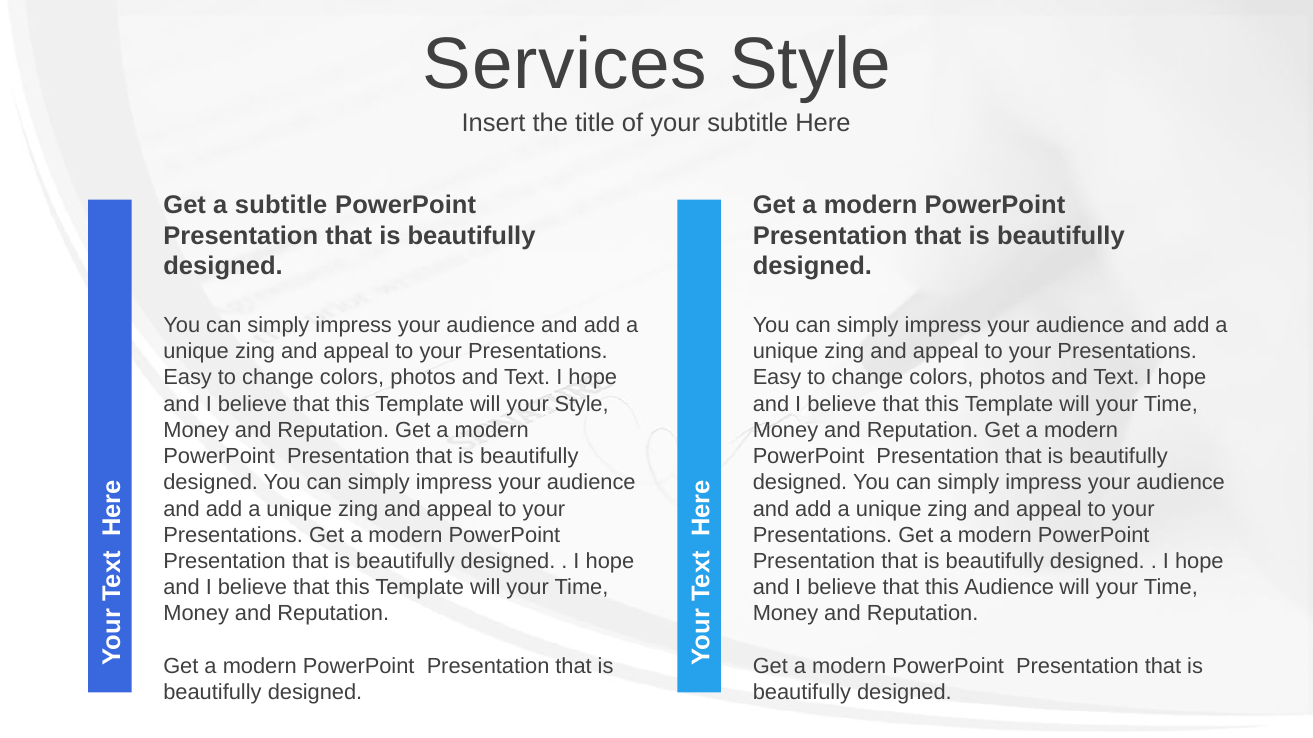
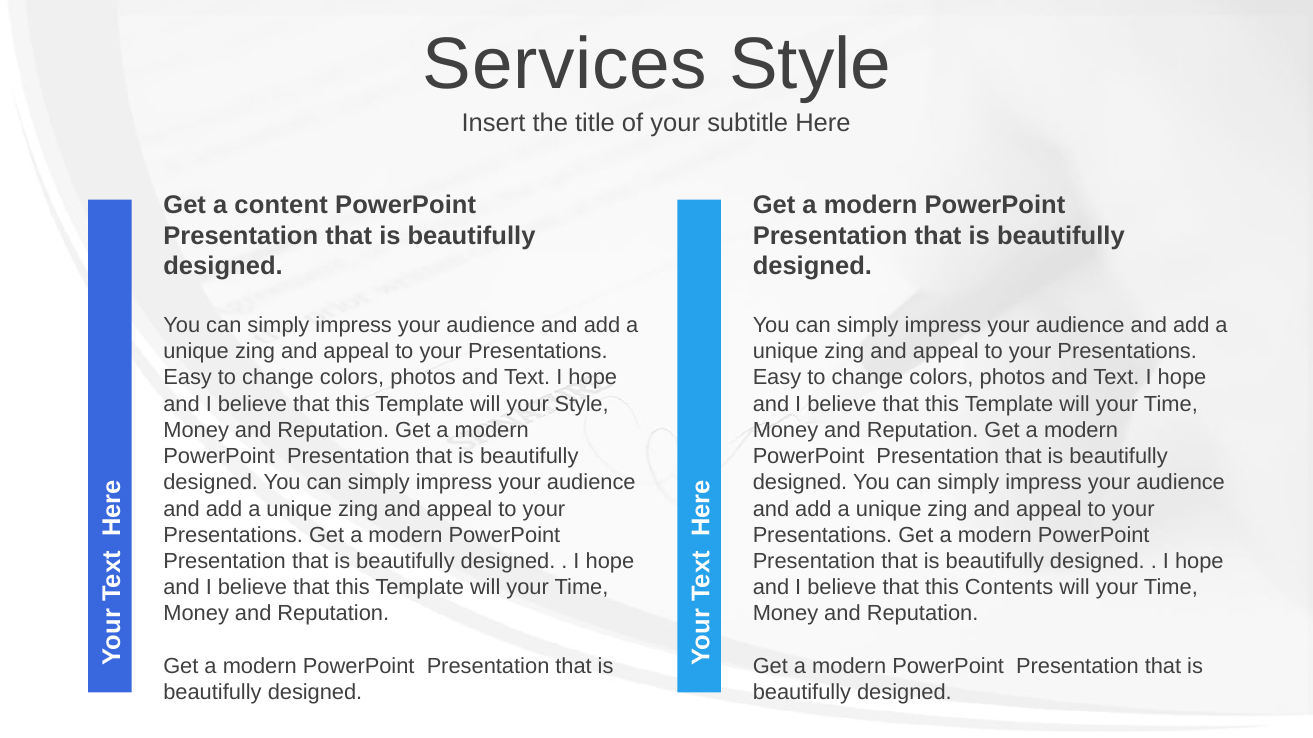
a subtitle: subtitle -> content
this Audience: Audience -> Contents
